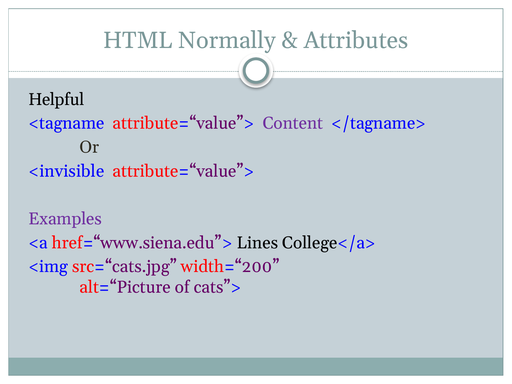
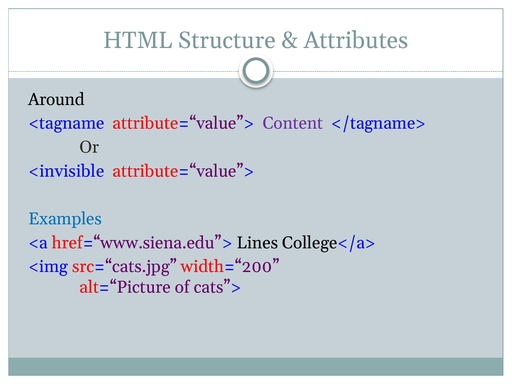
Normally: Normally -> Structure
Helpful: Helpful -> Around
Examples colour: purple -> blue
